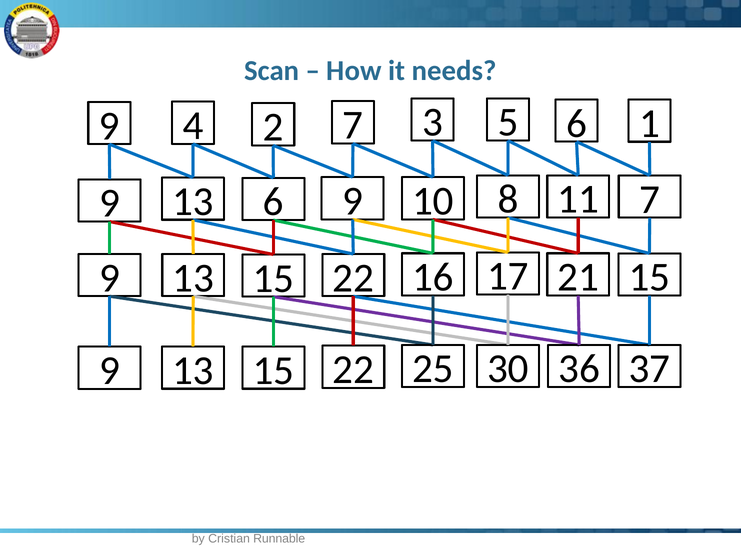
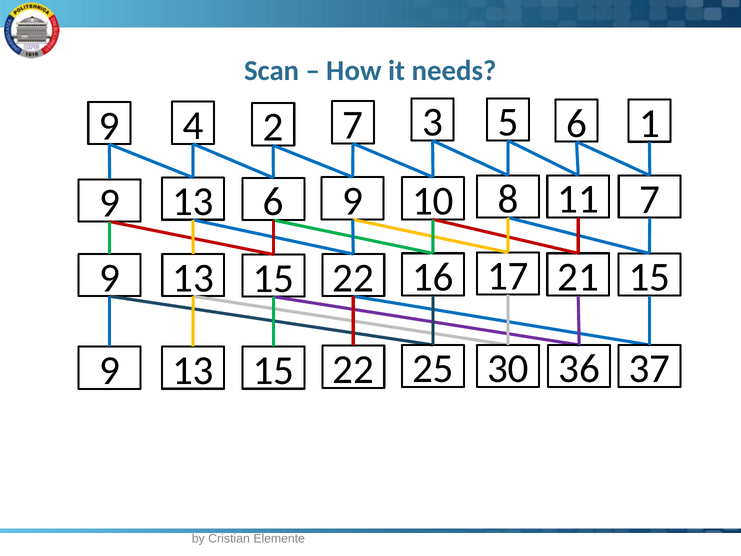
Runnable: Runnable -> Elemente
